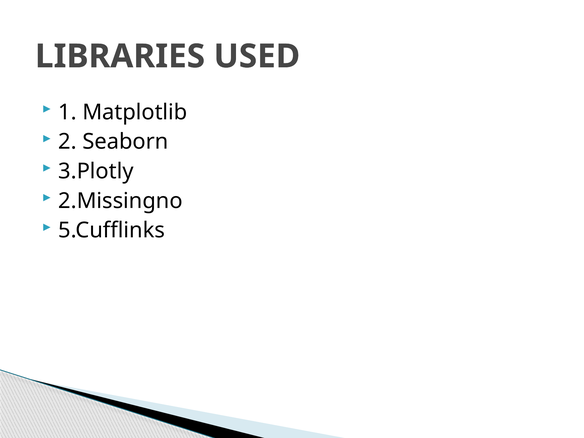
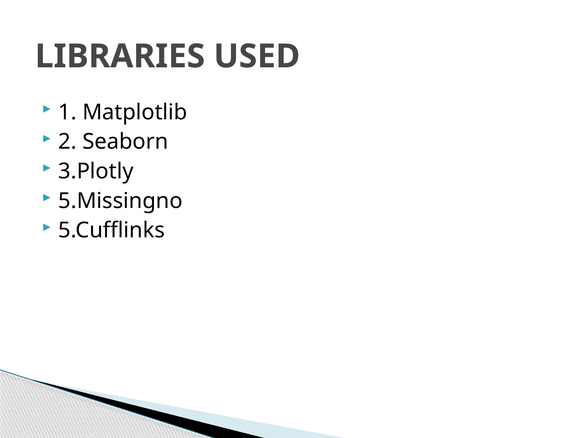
2.Missingno: 2.Missingno -> 5.Missingno
